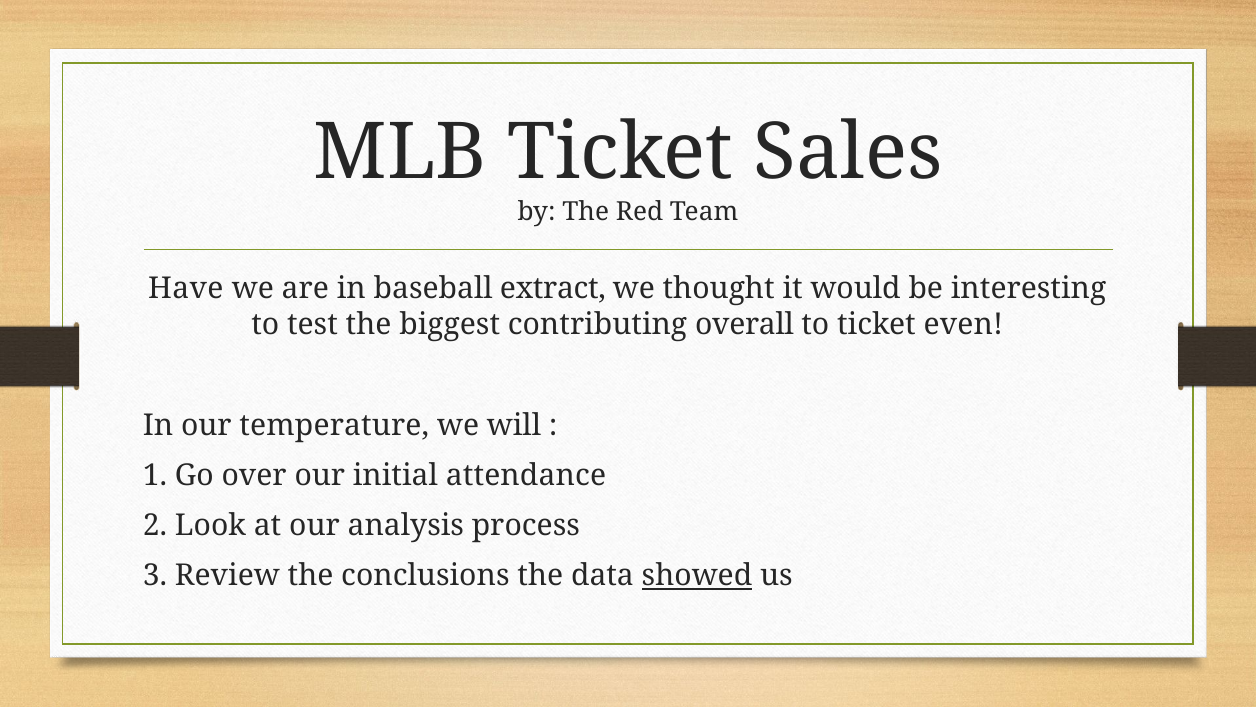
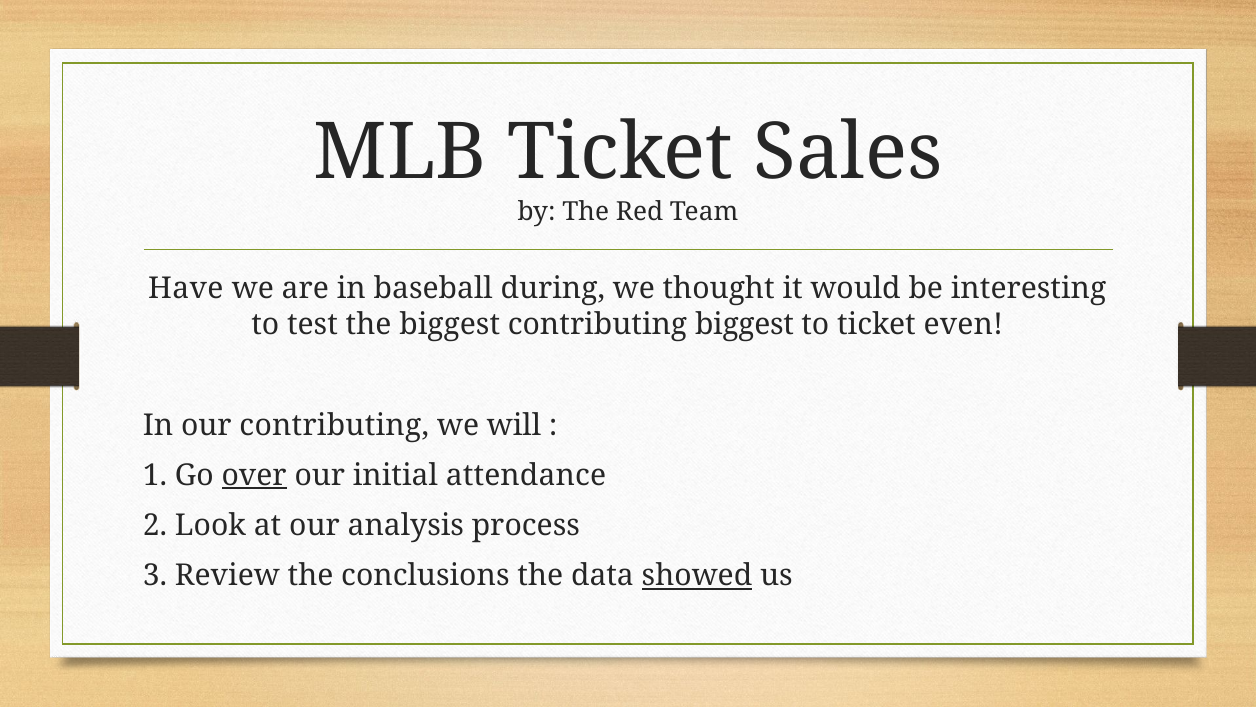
extract: extract -> during
contributing overall: overall -> biggest
our temperature: temperature -> contributing
over underline: none -> present
